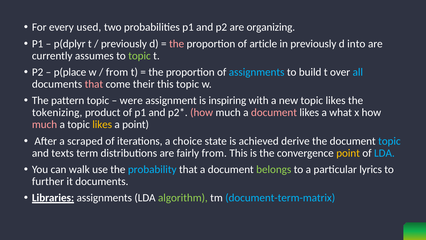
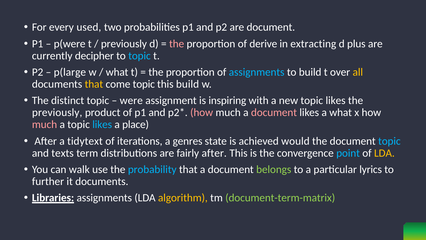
are organizing: organizing -> document
p(dplyr: p(dplyr -> p(were
article: article -> derive
in previously: previously -> extracting
into: into -> plus
assumes: assumes -> decipher
topic at (139, 56) colour: light green -> light blue
p(place: p(place -> p(large
from at (117, 72): from -> what
all colour: light blue -> yellow
that at (94, 84) colour: pink -> yellow
come their: their -> topic
this topic: topic -> build
pattern: pattern -> distinct
tokenizing at (57, 112): tokenizing -> previously
likes at (102, 124) colour: yellow -> light blue
a point: point -> place
scraped: scraped -> tidytext
choice: choice -> genres
derive: derive -> would
fairly from: from -> after
point at (348, 153) colour: yellow -> light blue
LDA at (384, 153) colour: light blue -> yellow
algorithm colour: light green -> yellow
document-term-matrix colour: light blue -> light green
